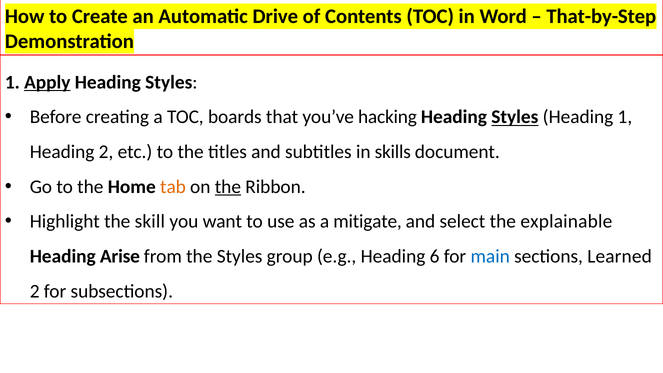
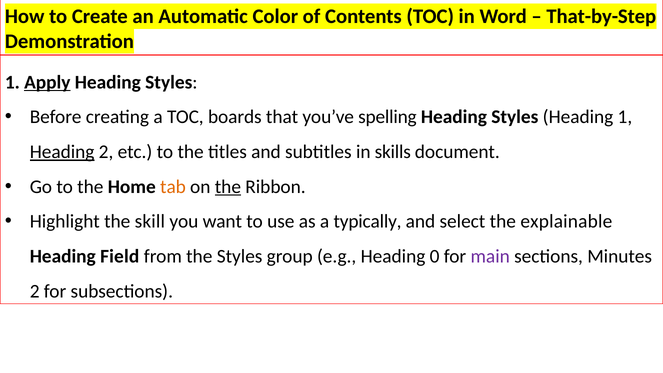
Drive: Drive -> Color
hacking: hacking -> spelling
Styles at (515, 117) underline: present -> none
Heading at (62, 152) underline: none -> present
mitigate: mitigate -> typically
Arise: Arise -> Field
6: 6 -> 0
main colour: blue -> purple
Learned: Learned -> Minutes
